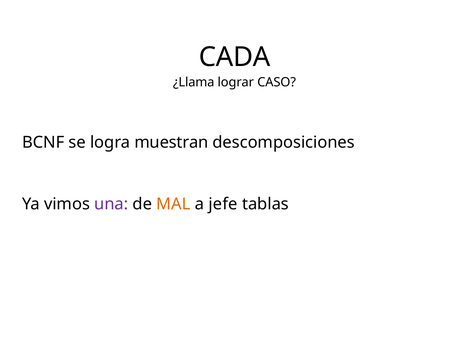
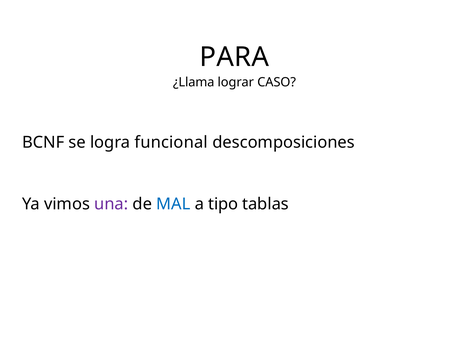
CADA: CADA -> PARA
muestran: muestran -> funcional
MAL colour: orange -> blue
jefe: jefe -> tipo
